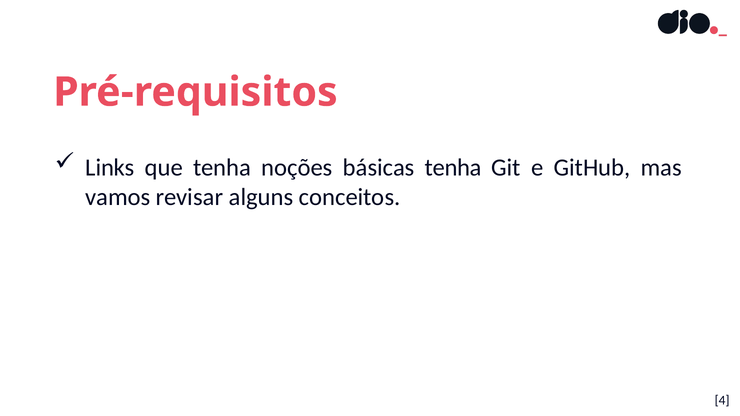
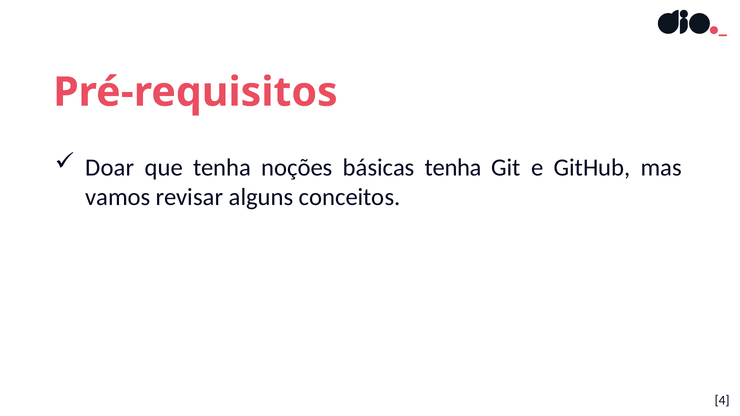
Links: Links -> Doar
